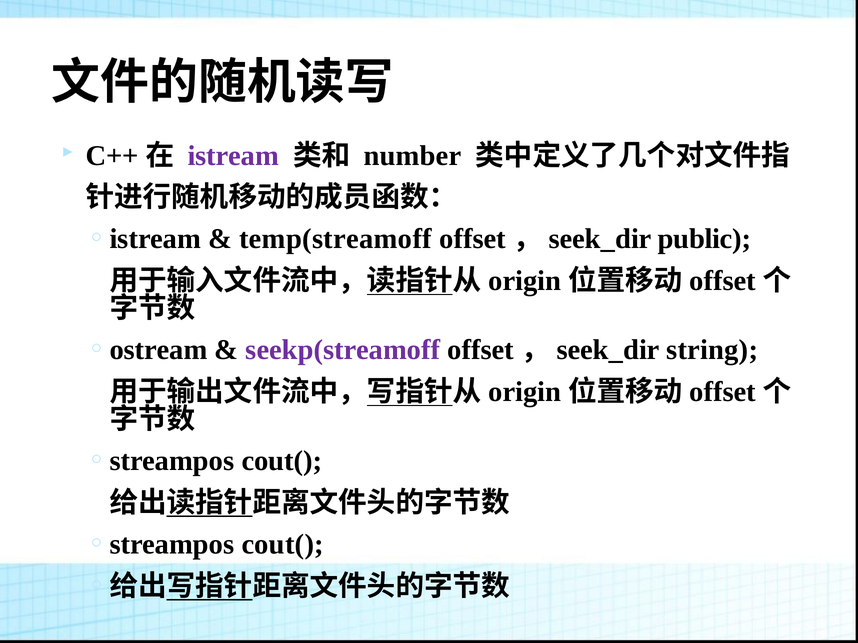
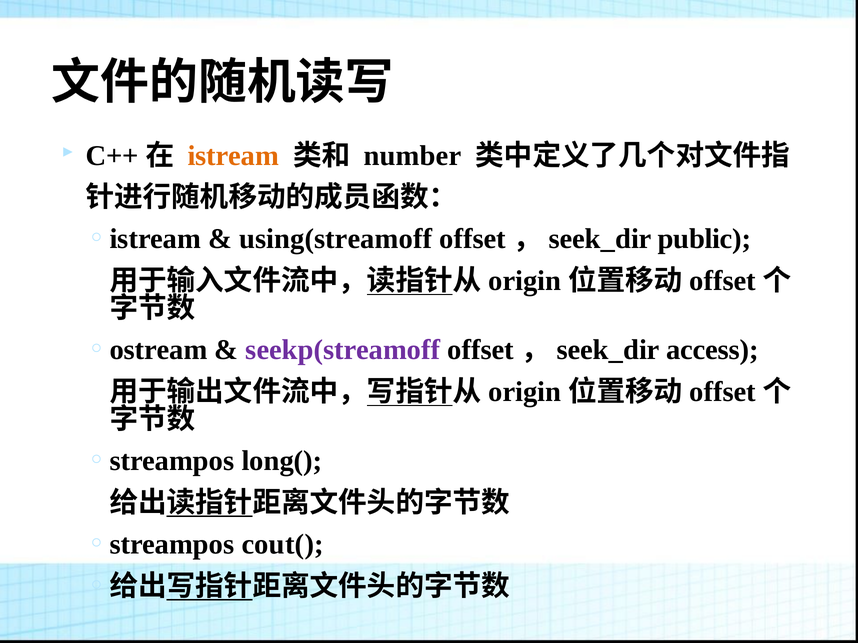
istream colour: purple -> orange
temp(streamoff: temp(streamoff -> using(streamoff
string: string -> access
cout( at (282, 461): cout( -> long(
